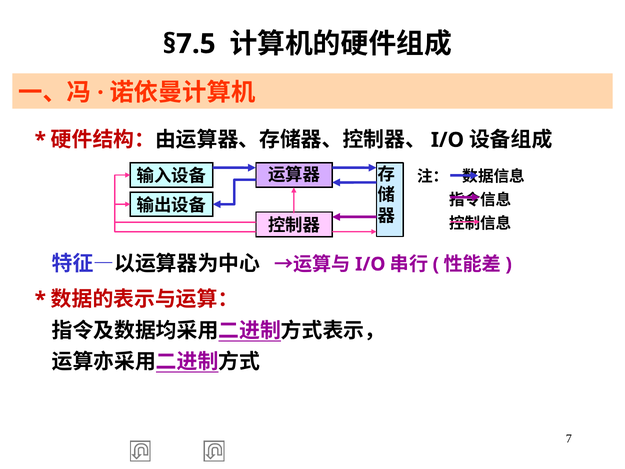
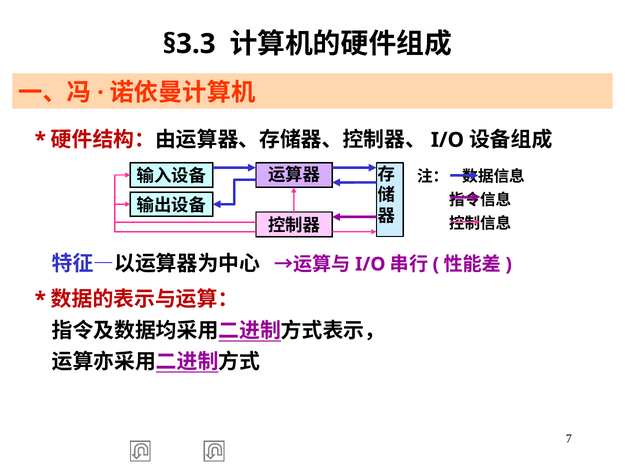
§7.5: §7.5 -> §3.3
